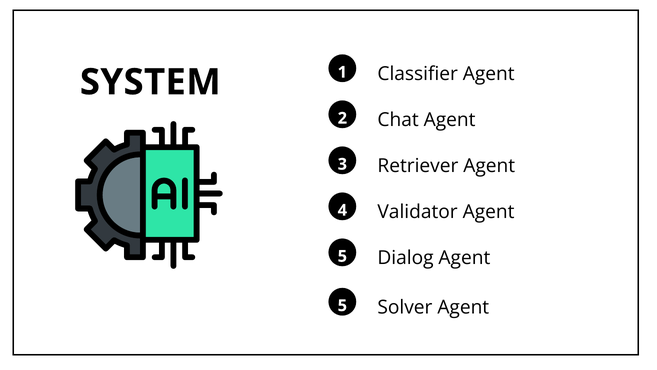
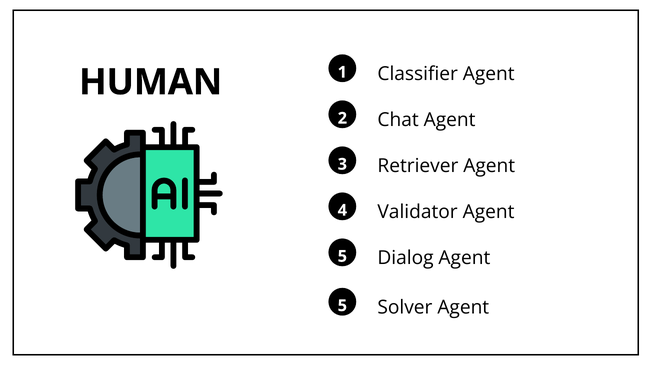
SYSTEM: SYSTEM -> HUMAN
